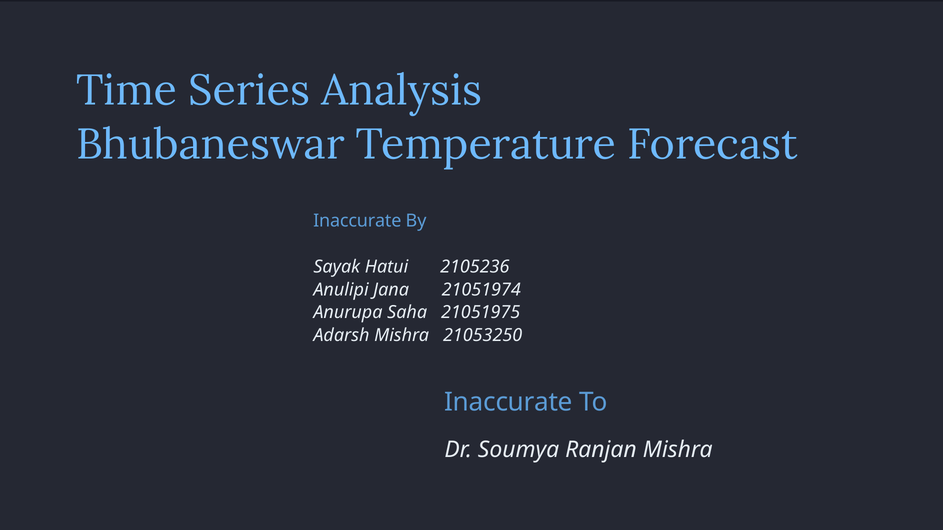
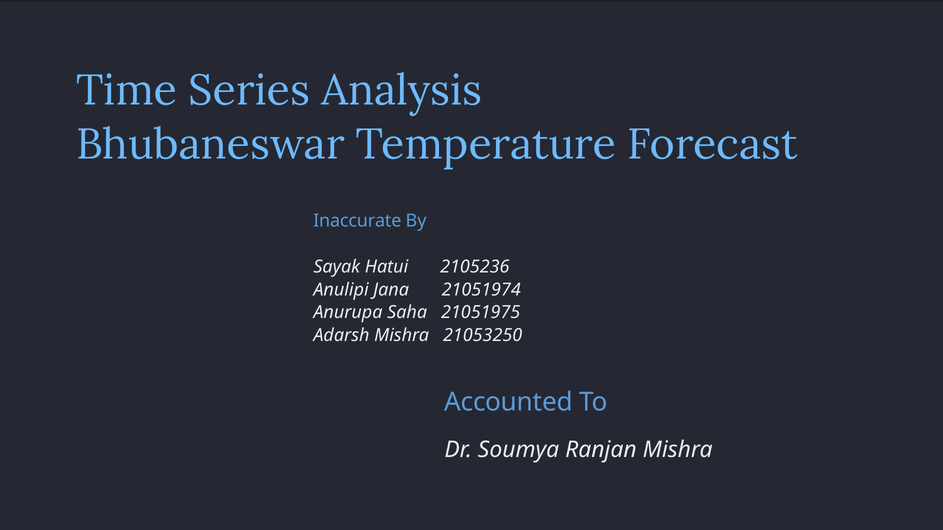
Inaccurate at (508, 403): Inaccurate -> Accounted
